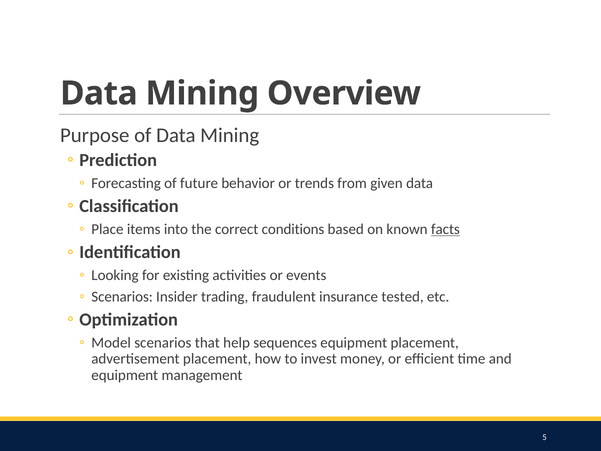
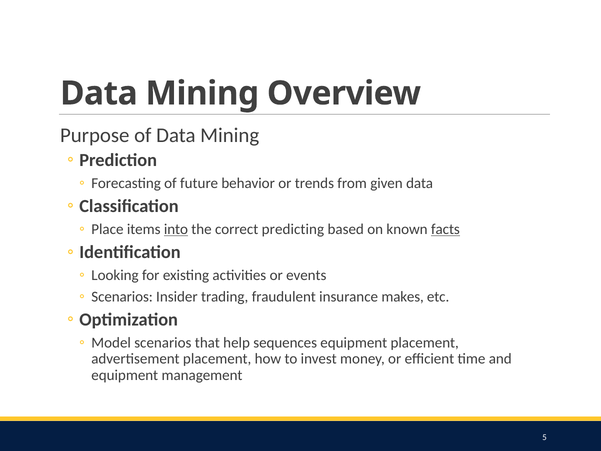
into underline: none -> present
conditions: conditions -> predicting
tested: tested -> makes
